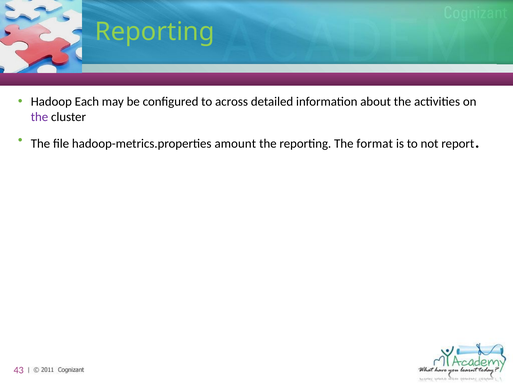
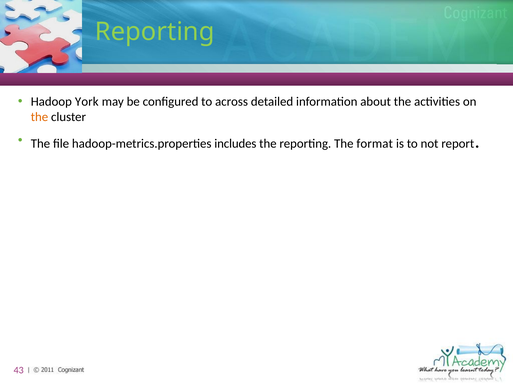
Each: Each -> York
the at (39, 117) colour: purple -> orange
amount: amount -> includes
